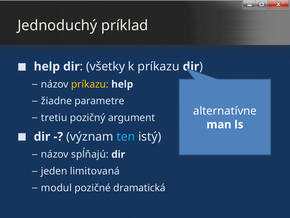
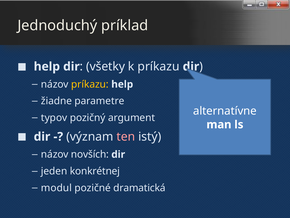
tretiu: tretiu -> typov
ten colour: light blue -> pink
spĺňajú: spĺňajú -> novších
limitovaná: limitovaná -> konkrétnej
